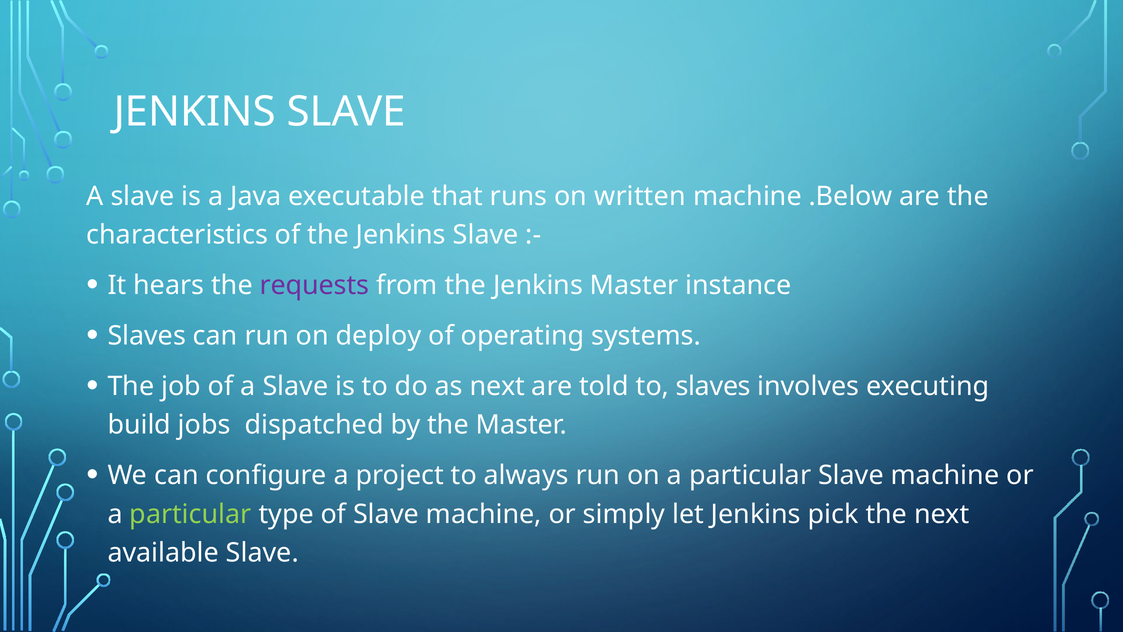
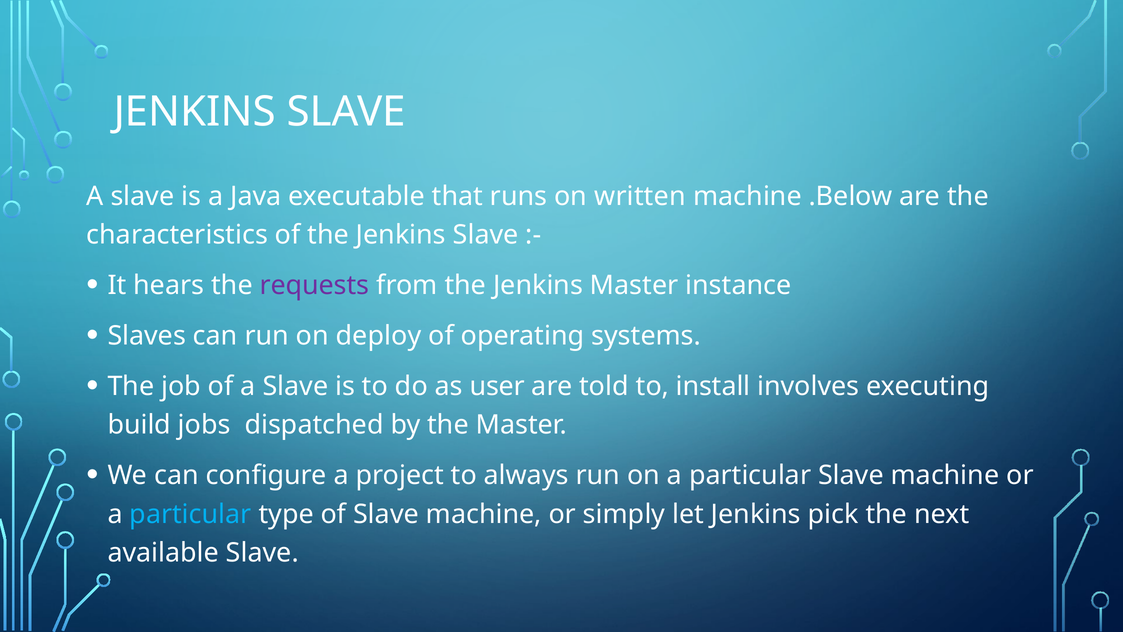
as next: next -> user
to slaves: slaves -> install
particular at (191, 514) colour: light green -> light blue
